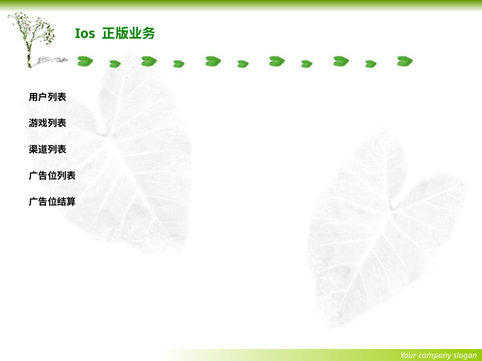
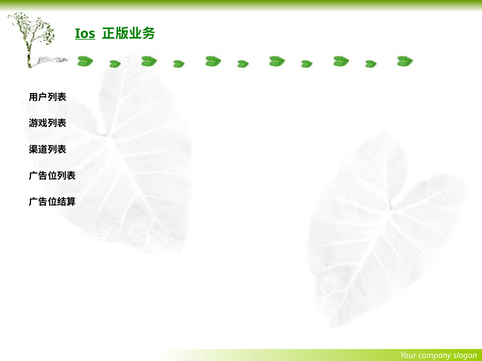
Ios underline: none -> present
